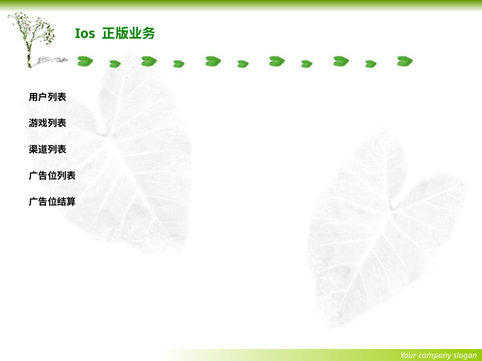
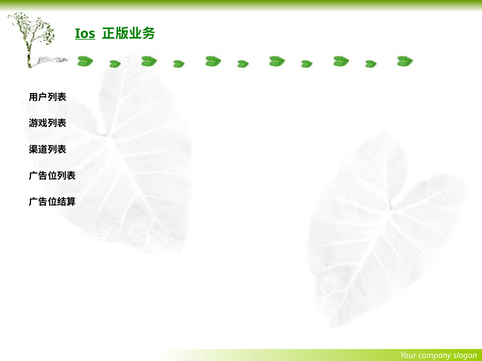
Ios underline: none -> present
